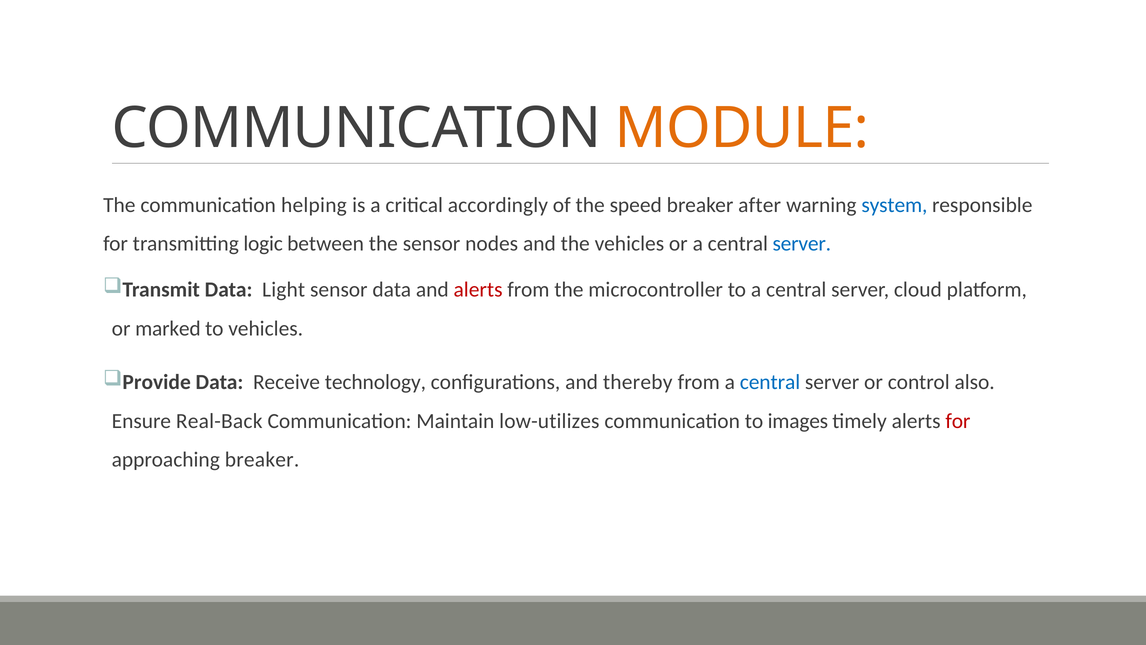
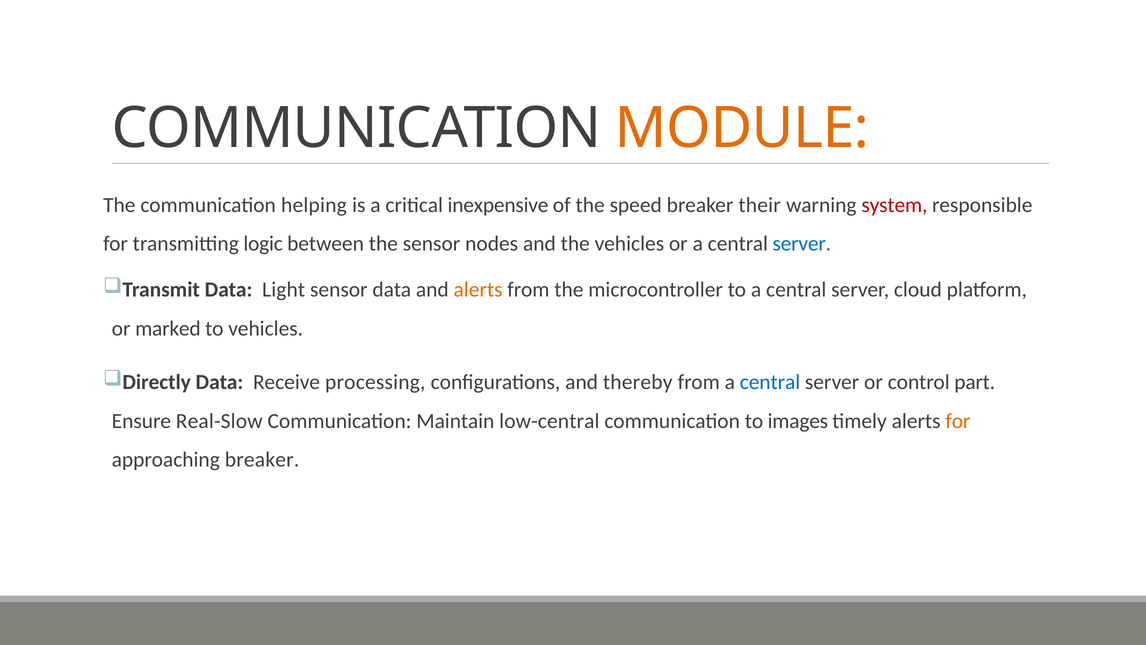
accordingly: accordingly -> inexpensive
after: after -> their
system colour: blue -> red
alerts at (478, 290) colour: red -> orange
Provide: Provide -> Directly
technology: technology -> processing
also: also -> part
Real-Back: Real-Back -> Real-Slow
low-utilizes: low-utilizes -> low-central
for at (958, 421) colour: red -> orange
